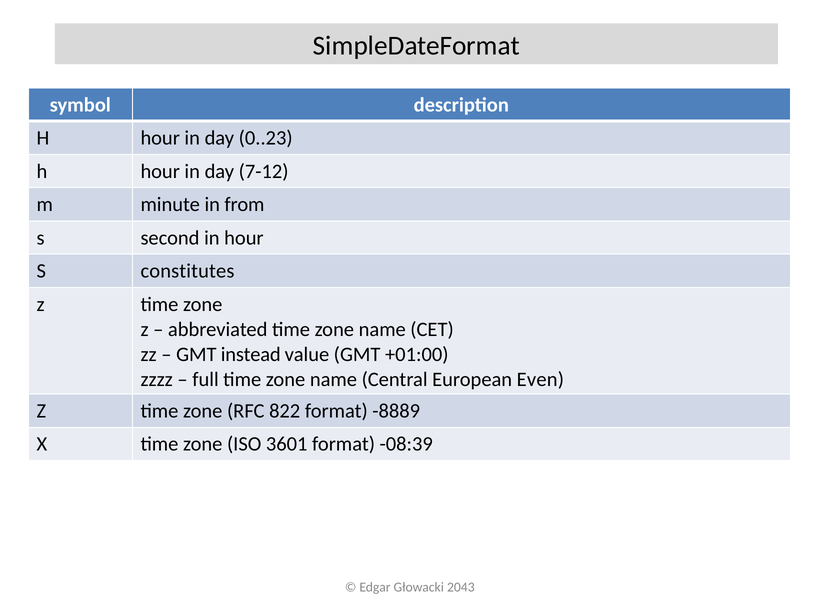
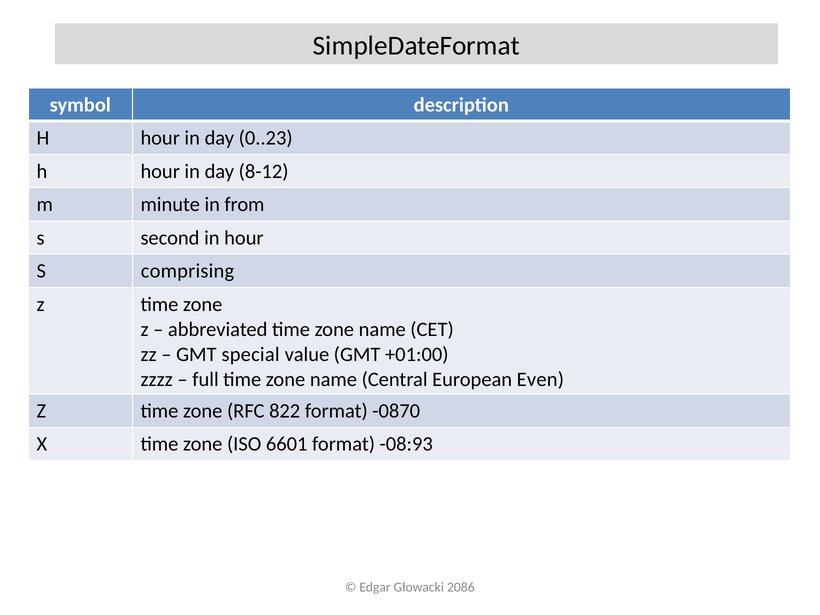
7-12: 7-12 -> 8-12
constitutes: constitutes -> comprising
instead: instead -> special
-8889: -8889 -> -0870
3601: 3601 -> 6601
-08:39: -08:39 -> -08:93
2043: 2043 -> 2086
